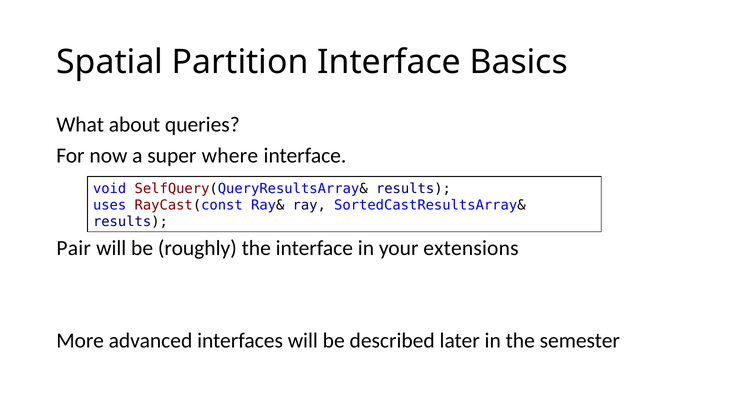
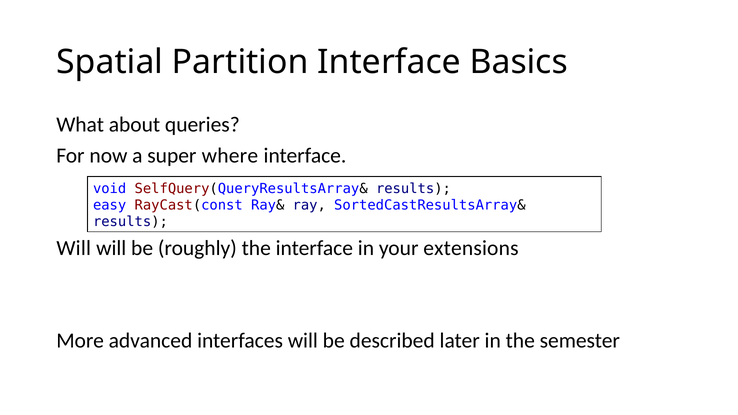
uses: uses -> easy
Pair at (74, 248): Pair -> Will
